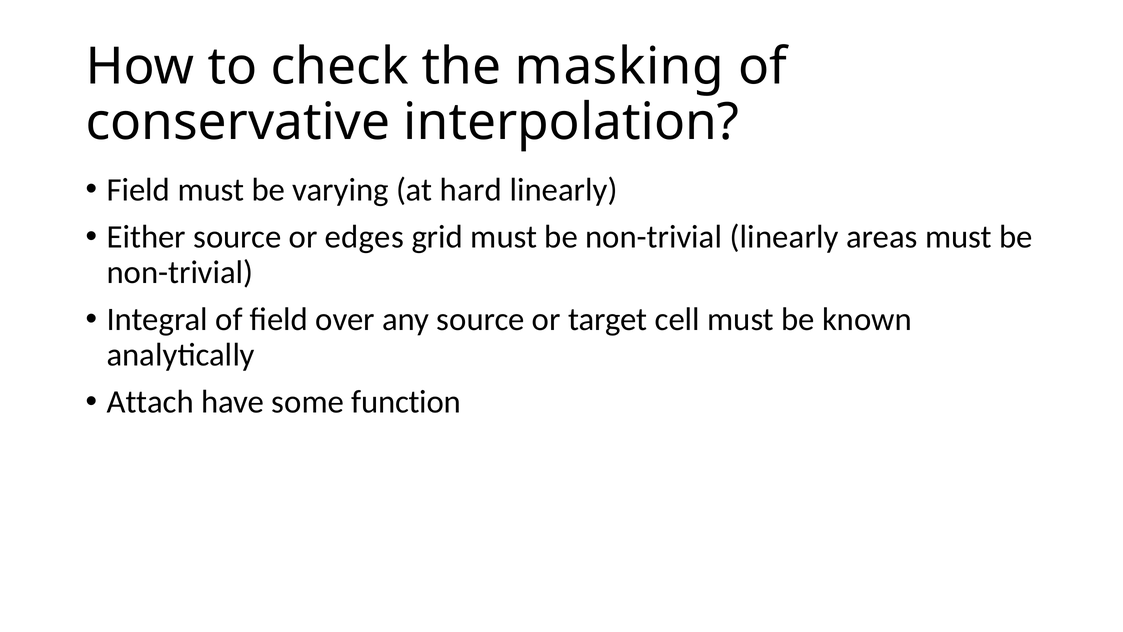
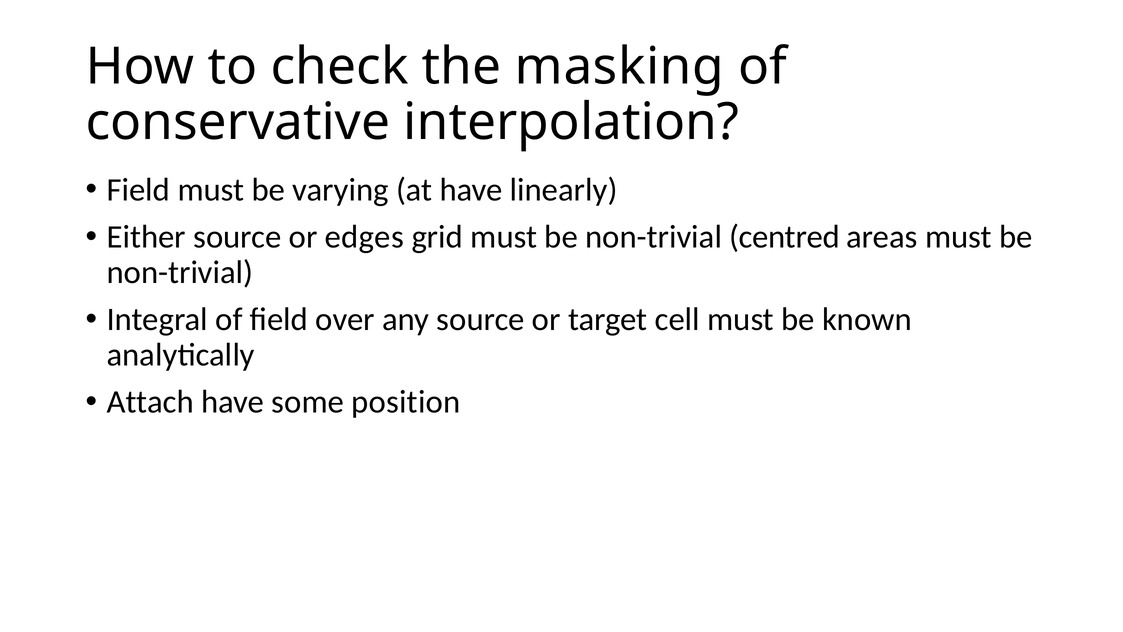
at hard: hard -> have
non-trivial linearly: linearly -> centred
function: function -> position
